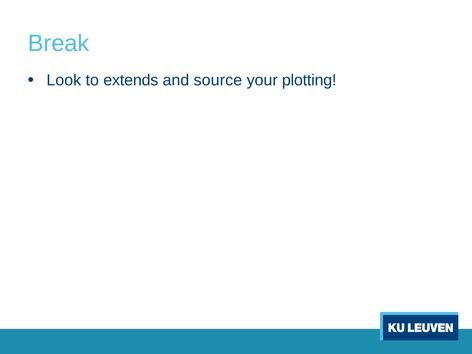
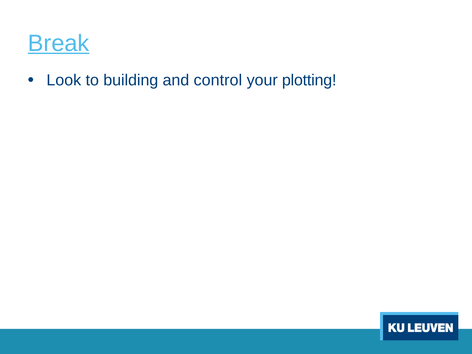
Break underline: none -> present
extends: extends -> building
source: source -> control
